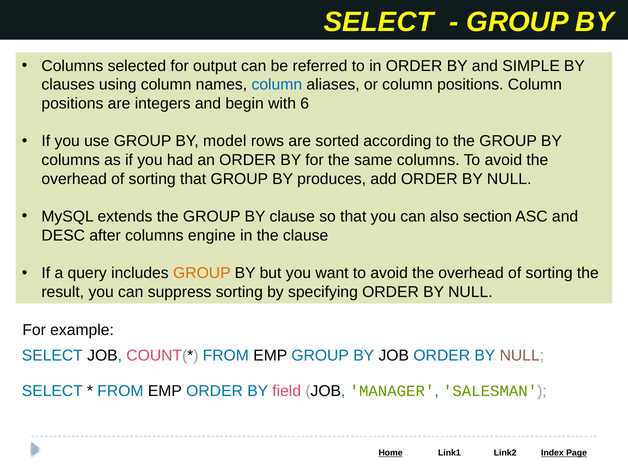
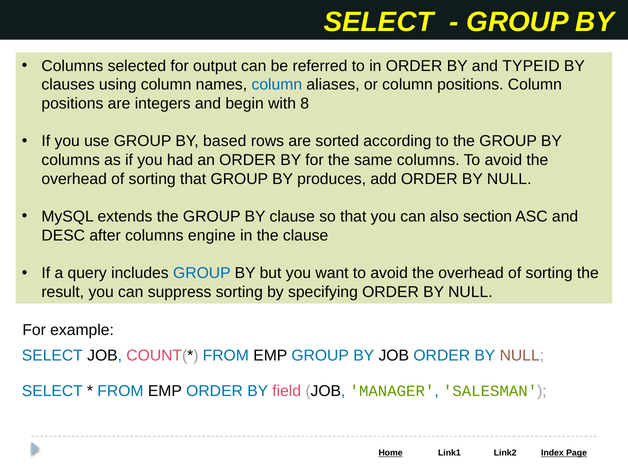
SIMPLE: SIMPLE -> TYPEID
6: 6 -> 8
model: model -> based
GROUP at (202, 273) colour: orange -> blue
